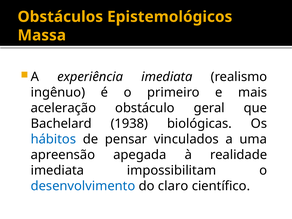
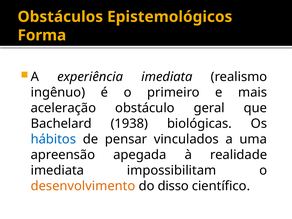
Massa: Massa -> Forma
desenvolvimento colour: blue -> orange
claro: claro -> disso
